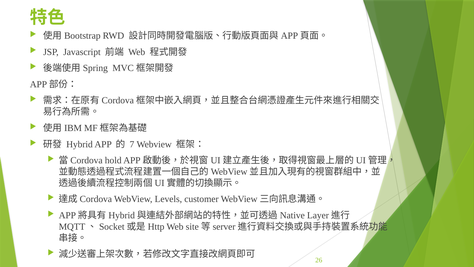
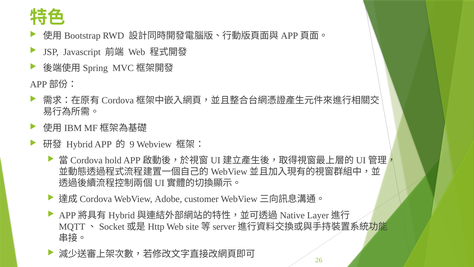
7: 7 -> 9
Levels: Levels -> Adobe
